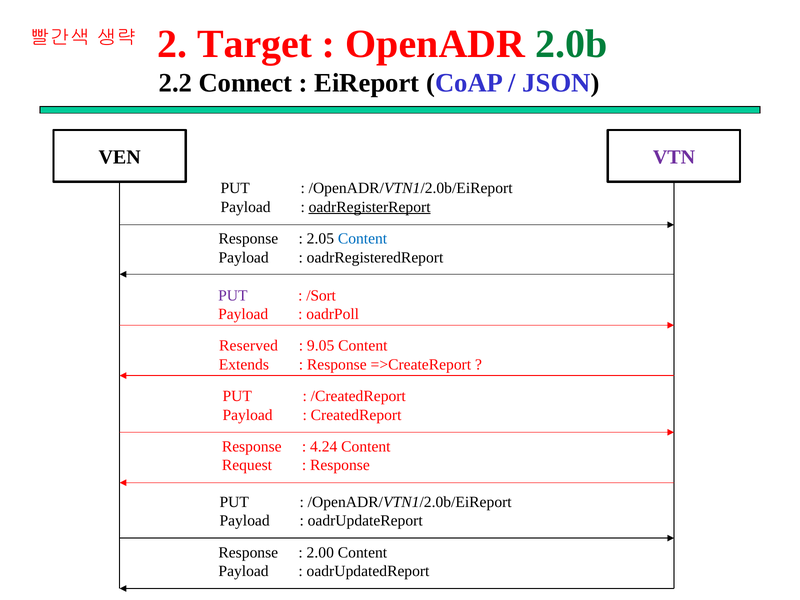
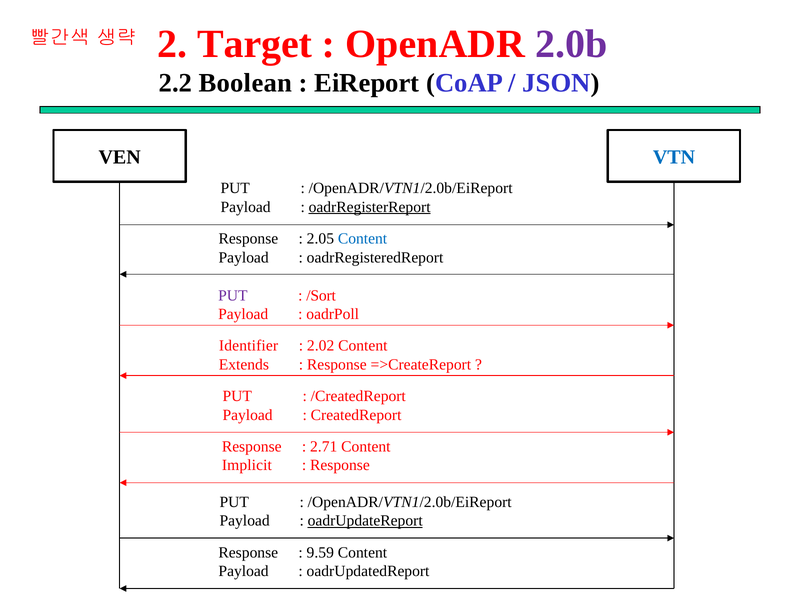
2.0b colour: green -> purple
Connect: Connect -> Boolean
VTN colour: purple -> blue
Reserved: Reserved -> Identifier
9.05: 9.05 -> 2.02
4.24: 4.24 -> 2.71
Request: Request -> Implicit
oadrUpdateReport underline: none -> present
2.00: 2.00 -> 9.59
